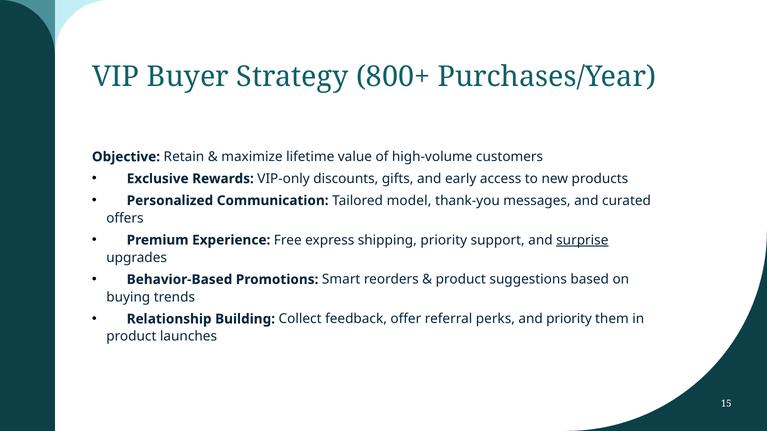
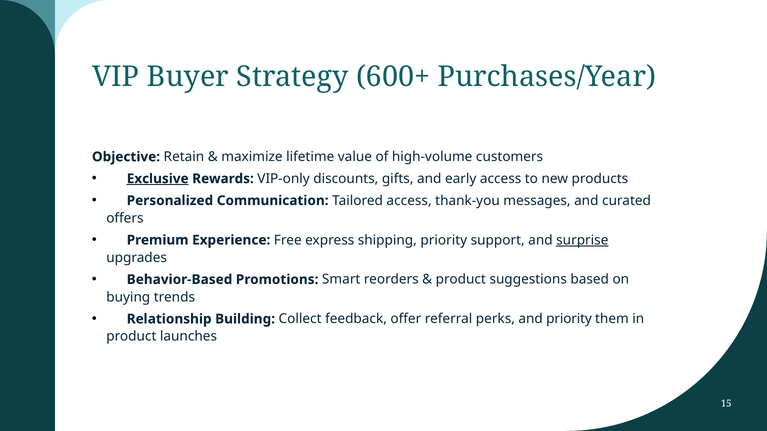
800+: 800+ -> 600+
Exclusive underline: none -> present
Tailored model: model -> access
